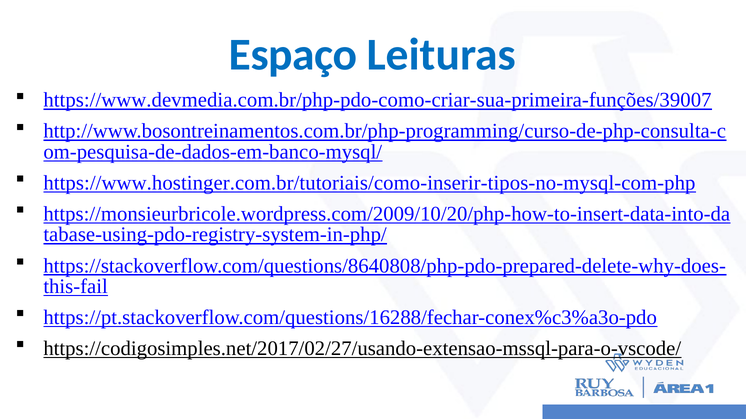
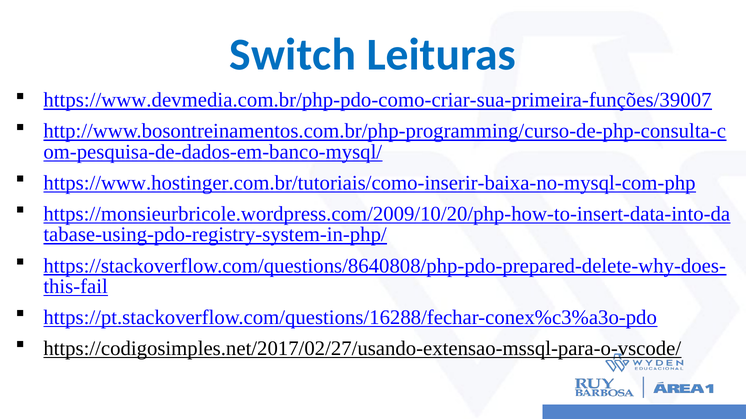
Espaço: Espaço -> Switch
https://www.hostinger.com.br/tutoriais/como-inserir-tipos-no-mysql-com-php: https://www.hostinger.com.br/tutoriais/como-inserir-tipos-no-mysql-com-php -> https://www.hostinger.com.br/tutoriais/como-inserir-baixa-no-mysql-com-php
